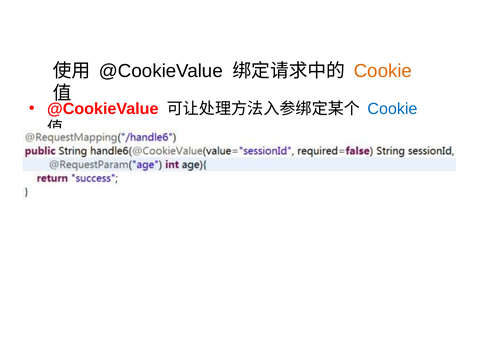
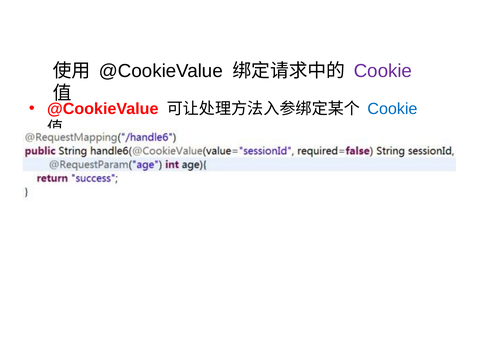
Cookie at (383, 71) colour: orange -> purple
